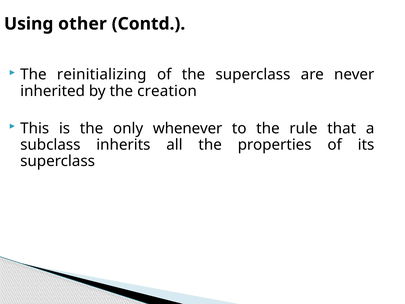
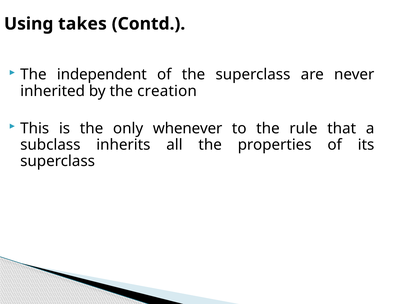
other: other -> takes
reinitializing: reinitializing -> independent
